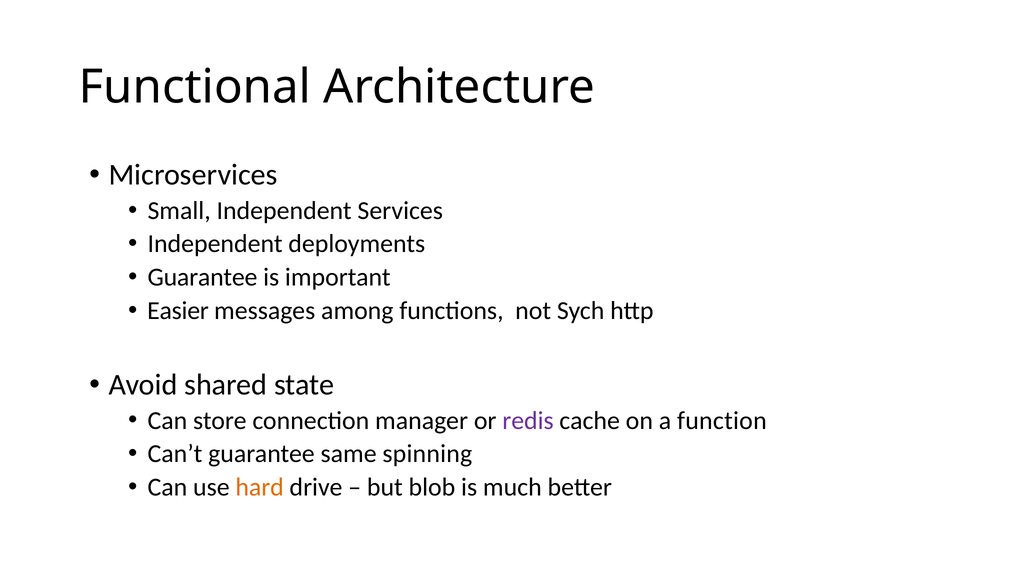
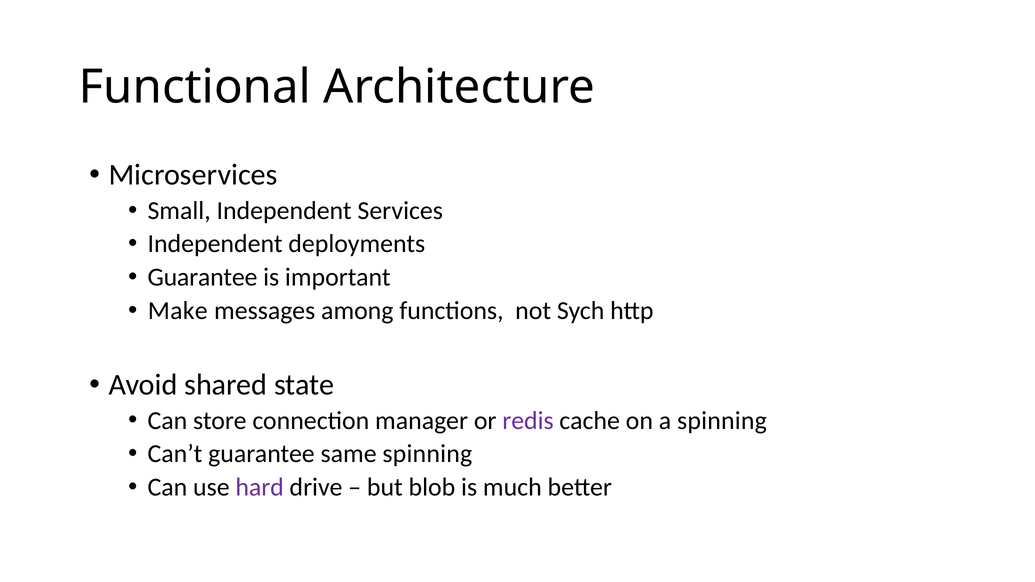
Easier: Easier -> Make
a function: function -> spinning
hard colour: orange -> purple
